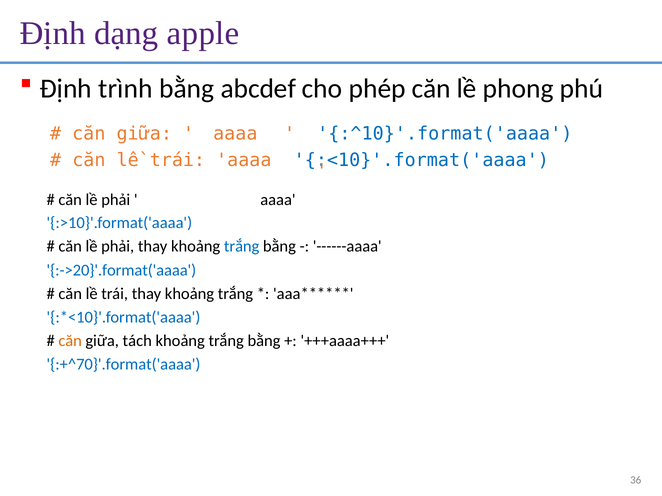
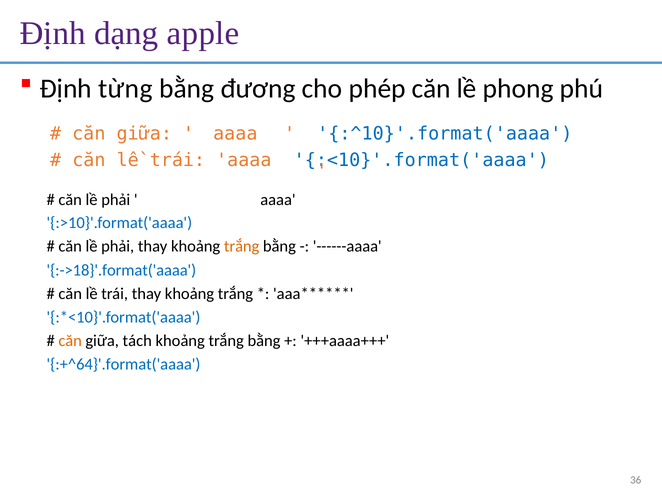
trình: trình -> từng
abcdef: abcdef -> đương
trắng at (242, 247) colour: blue -> orange
:->20}'.format('aaaa: :->20}'.format('aaaa -> :->18}'.format('aaaa
:+^70}'.format('aaaa: :+^70}'.format('aaaa -> :+^64}'.format('aaaa
